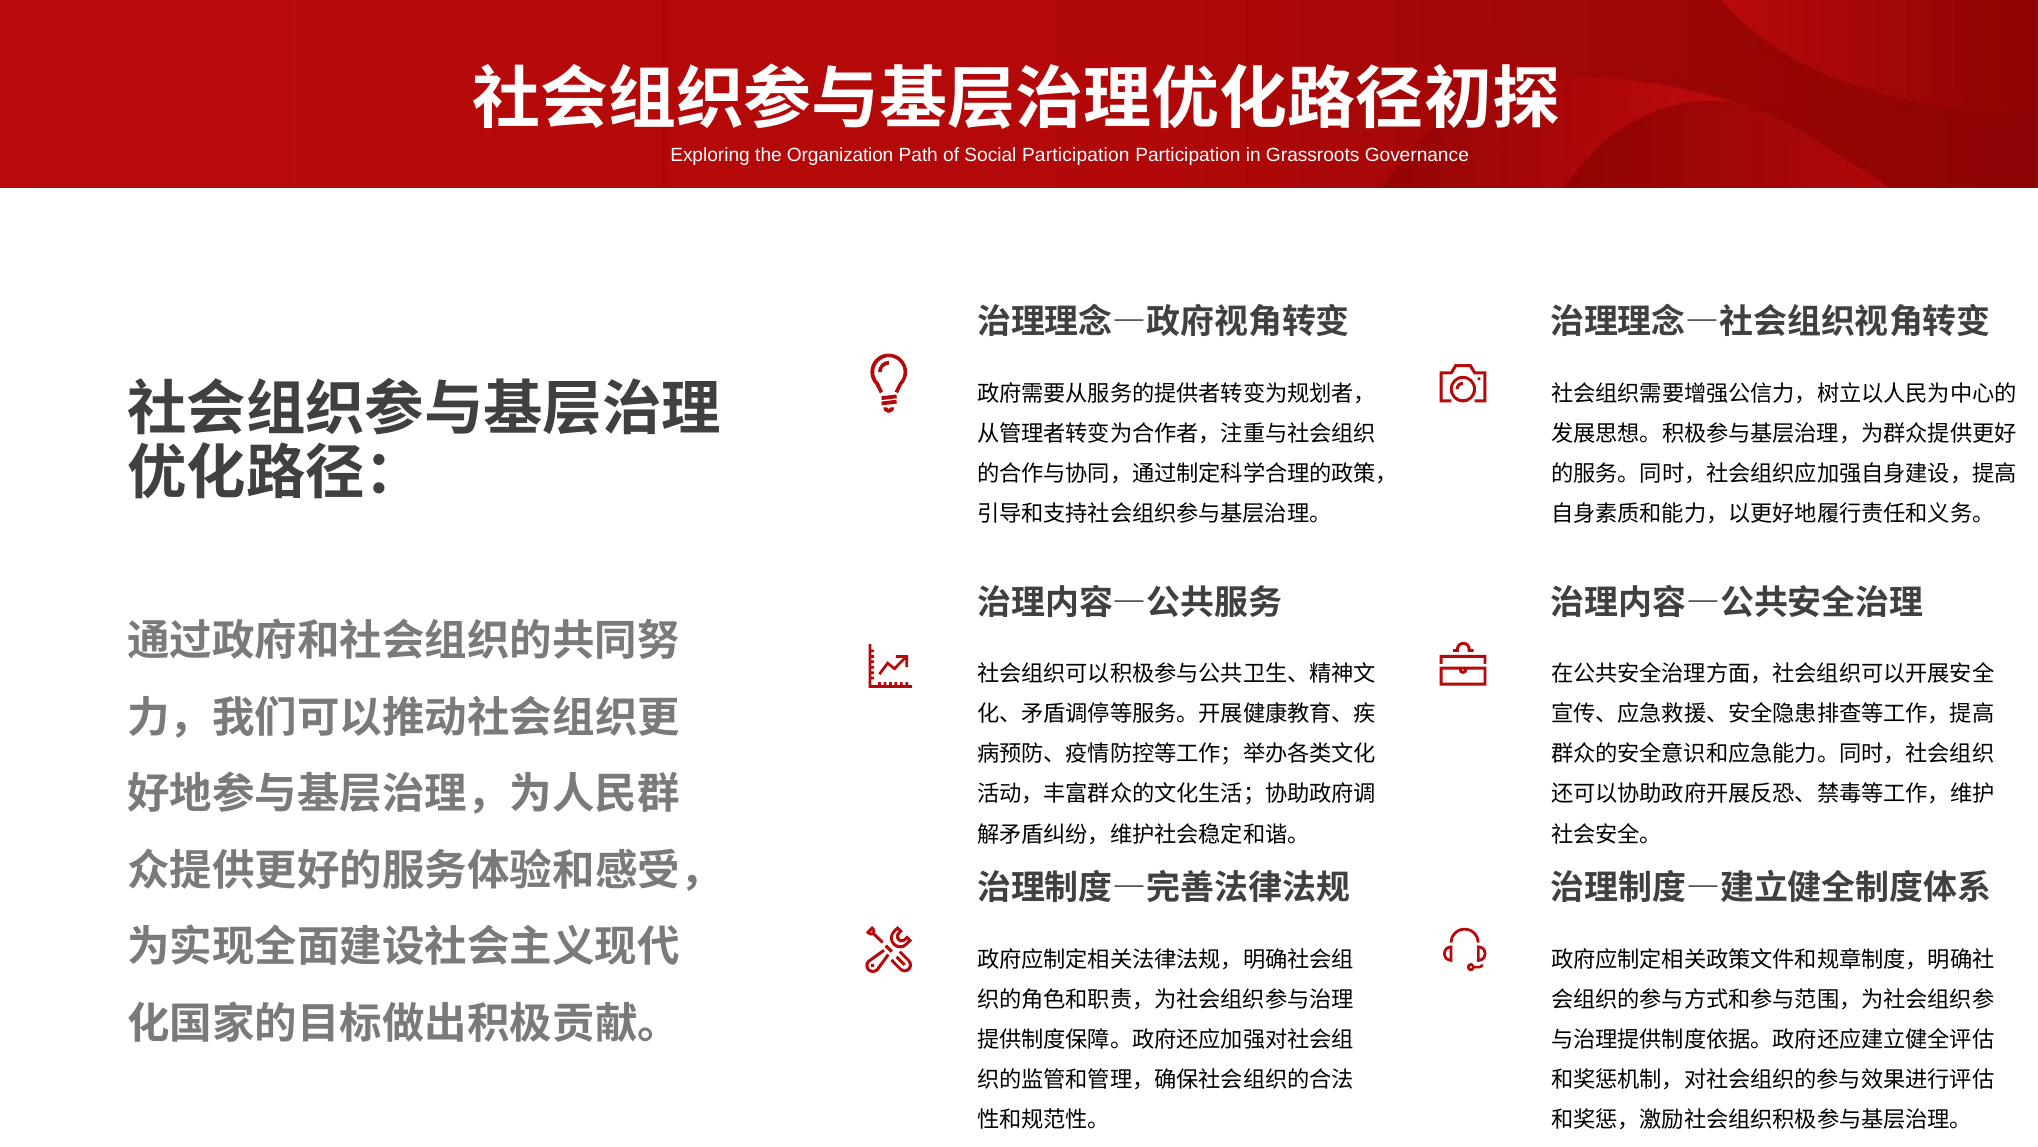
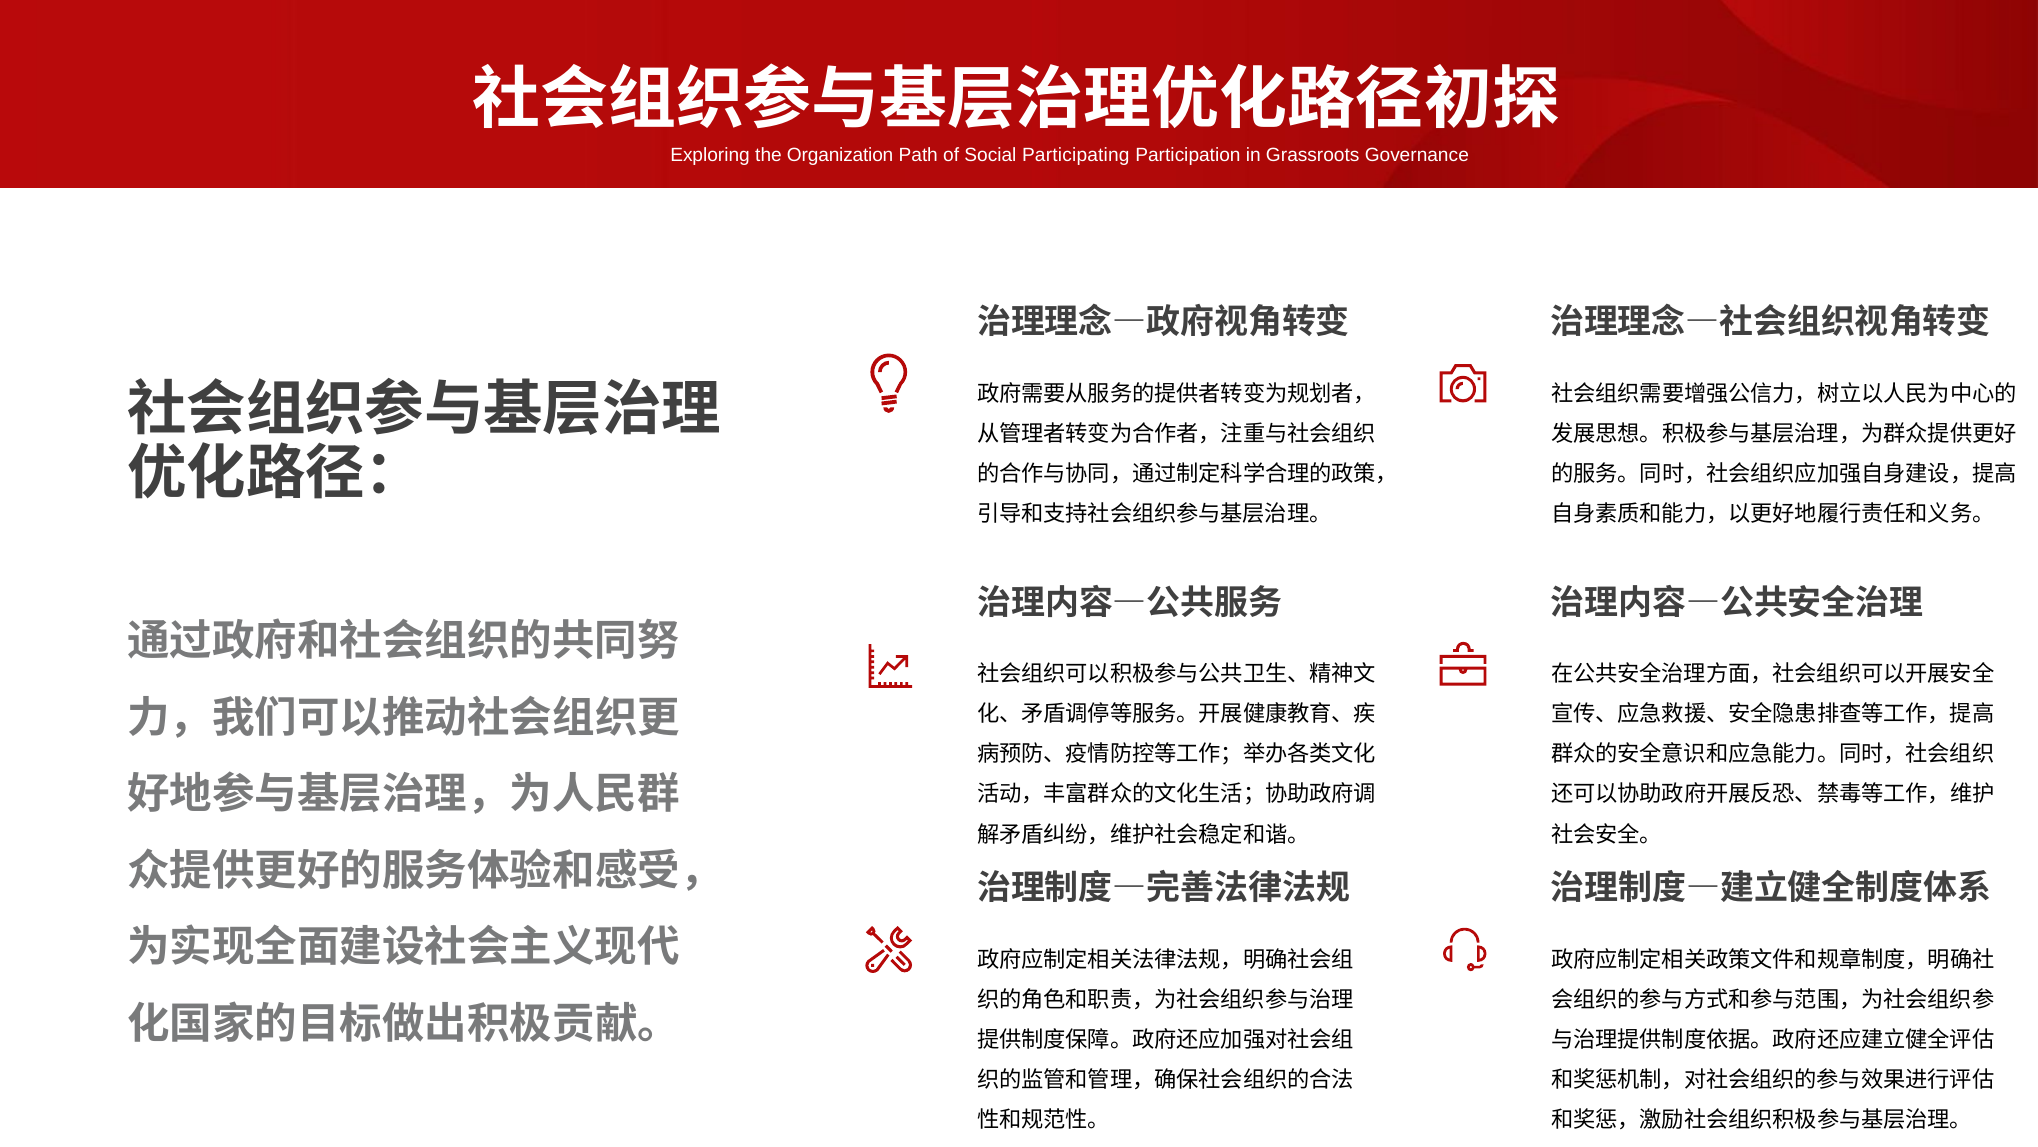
Social Participation: Participation -> Participating
